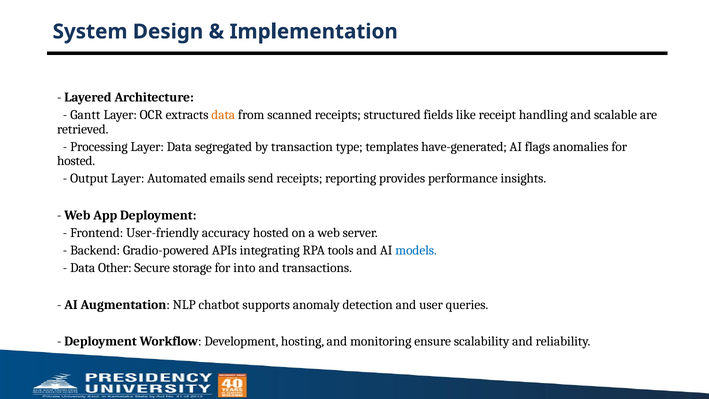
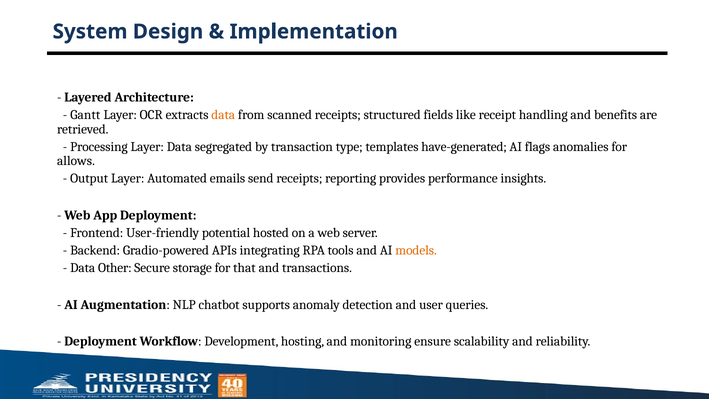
scalable: scalable -> benefits
hosted at (76, 161): hosted -> allows
accuracy: accuracy -> potential
models colour: blue -> orange
into: into -> that
